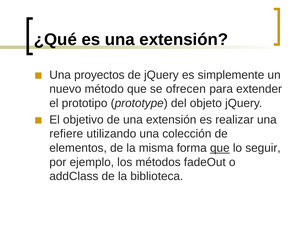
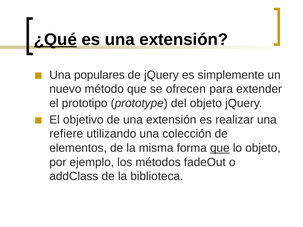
¿Qué underline: none -> present
proyectos: proyectos -> populares
lo seguir: seguir -> objeto
